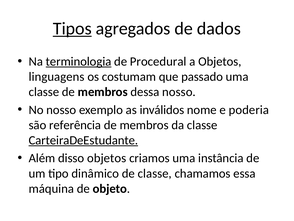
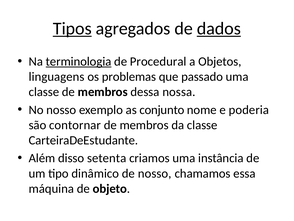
dados underline: none -> present
costumam: costumam -> problemas
dessa nosso: nosso -> nossa
inválidos: inválidos -> conjunto
referência: referência -> contornar
CarteiraDeEstudante underline: present -> none
disso objetos: objetos -> setenta
de classe: classe -> nosso
